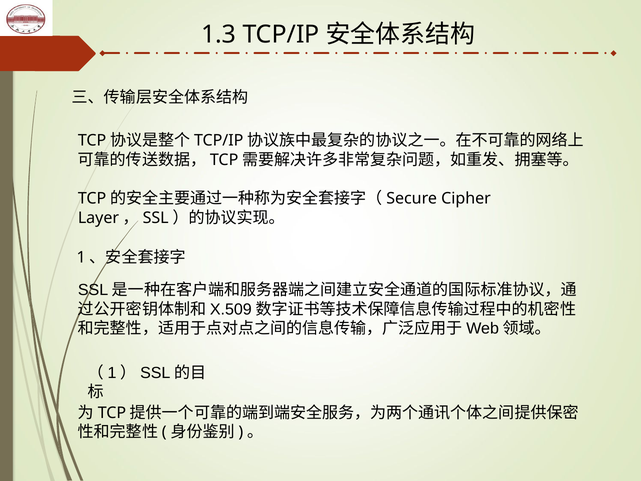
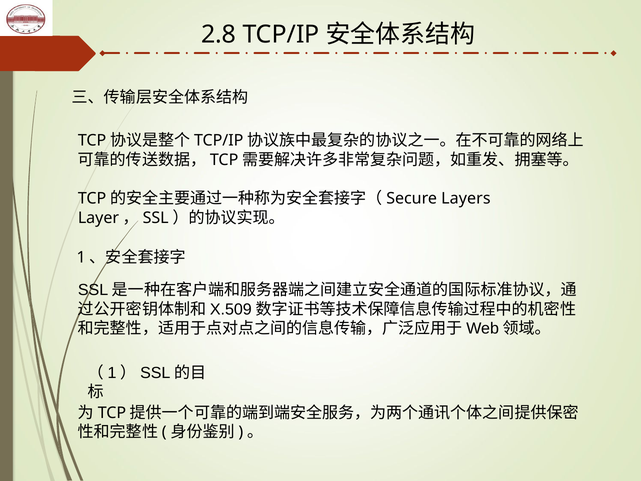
1.3: 1.3 -> 2.8
Cipher: Cipher -> Layers
